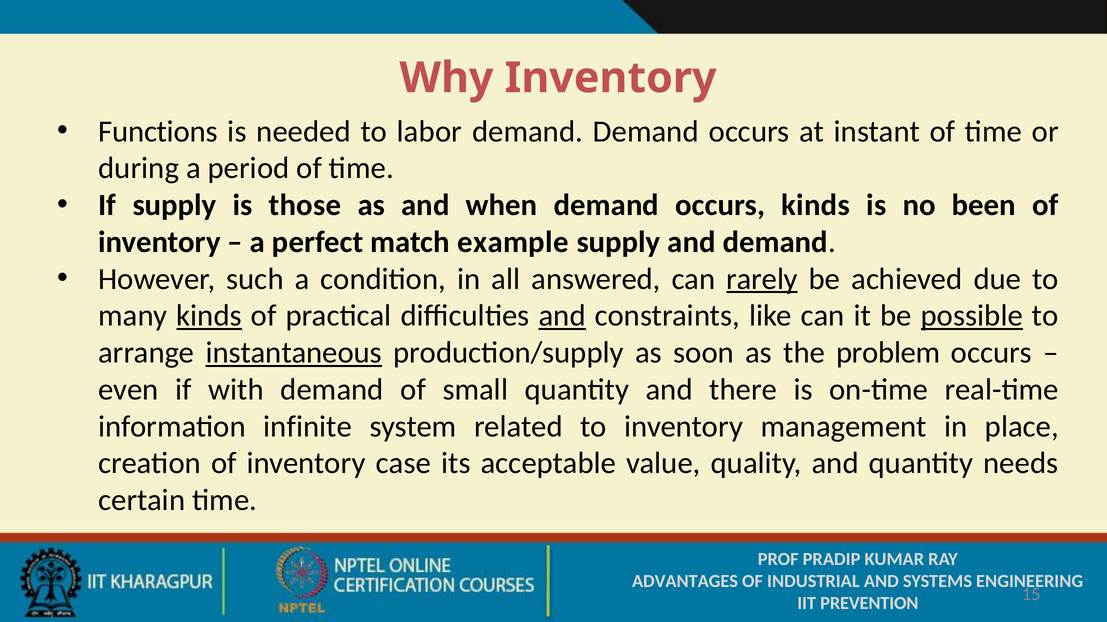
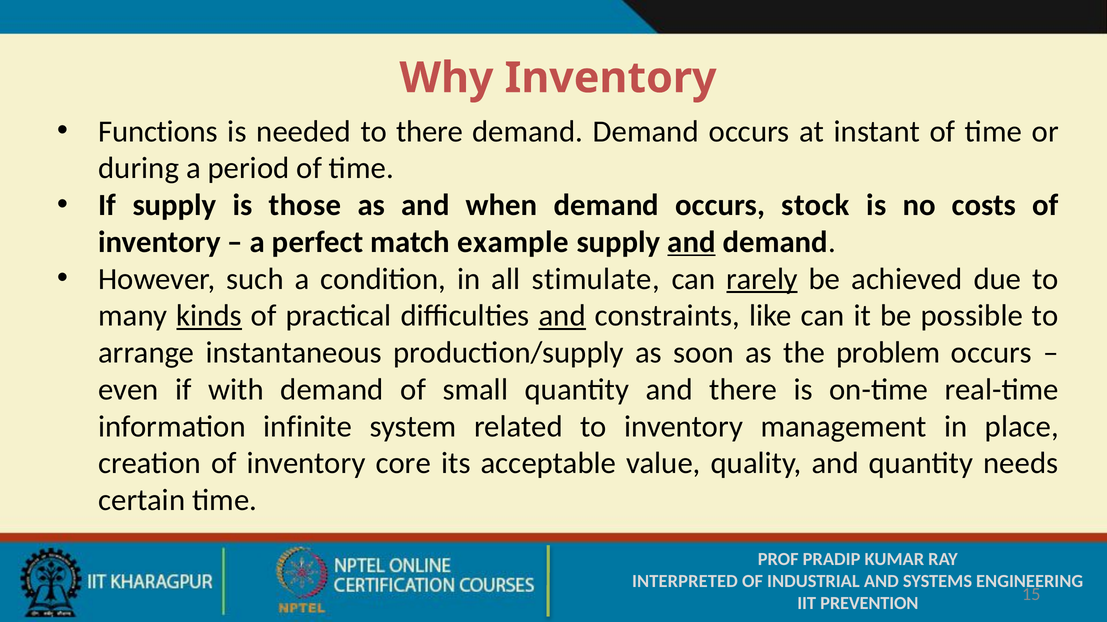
to labor: labor -> there
occurs kinds: kinds -> stock
been: been -> costs
and at (691, 242) underline: none -> present
answered: answered -> stimulate
possible underline: present -> none
instantaneous underline: present -> none
case: case -> core
ADVANTAGES: ADVANTAGES -> INTERPRETED
